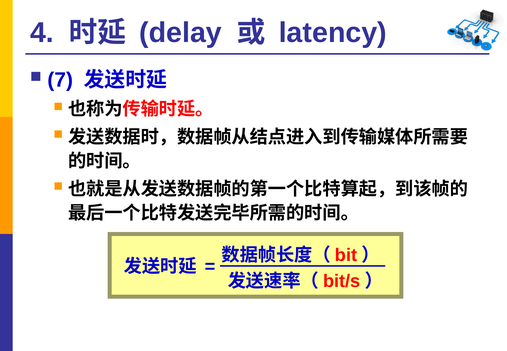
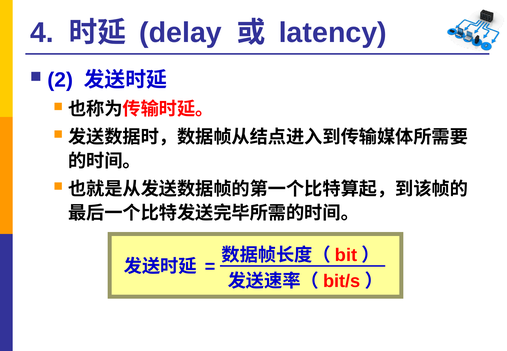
7: 7 -> 2
